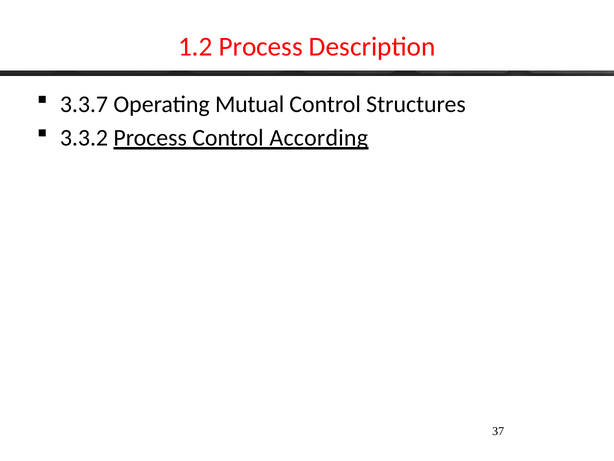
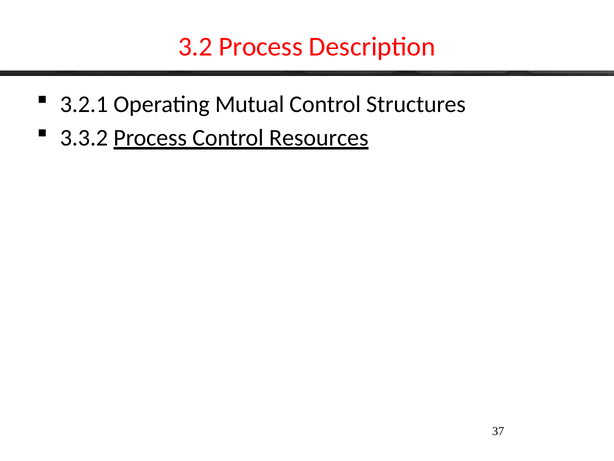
1.2: 1.2 -> 3.2
3.3.7: 3.3.7 -> 3.2.1
According: According -> Resources
